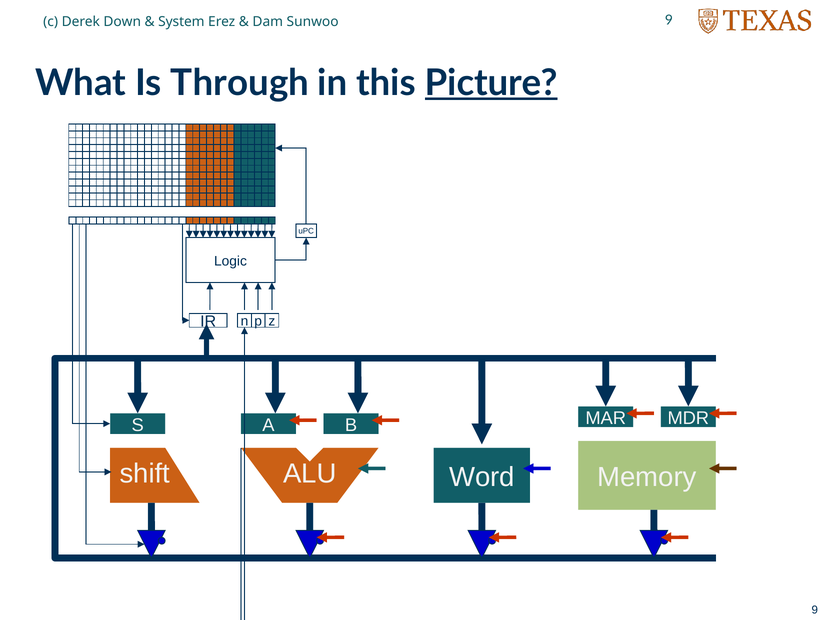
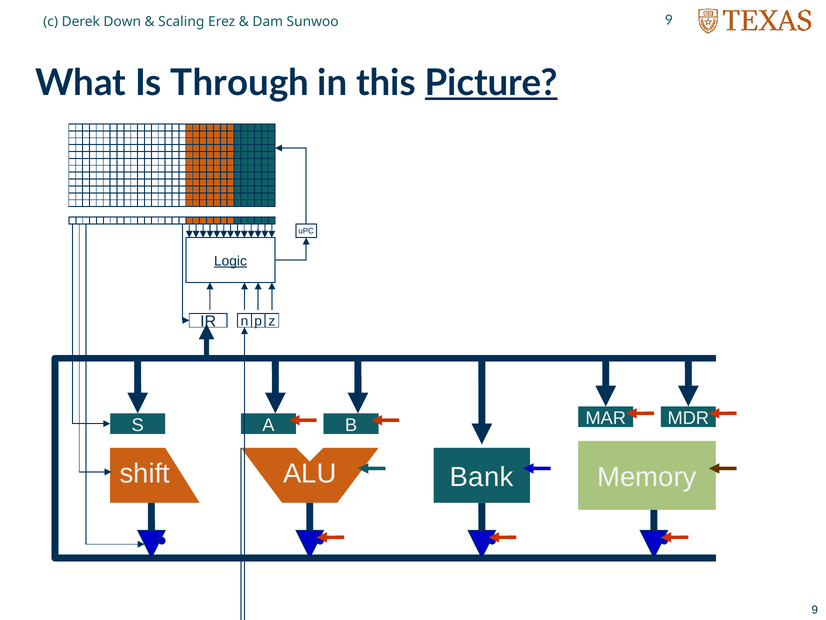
System: System -> Scaling
Logic underline: none -> present
Word: Word -> Bank
